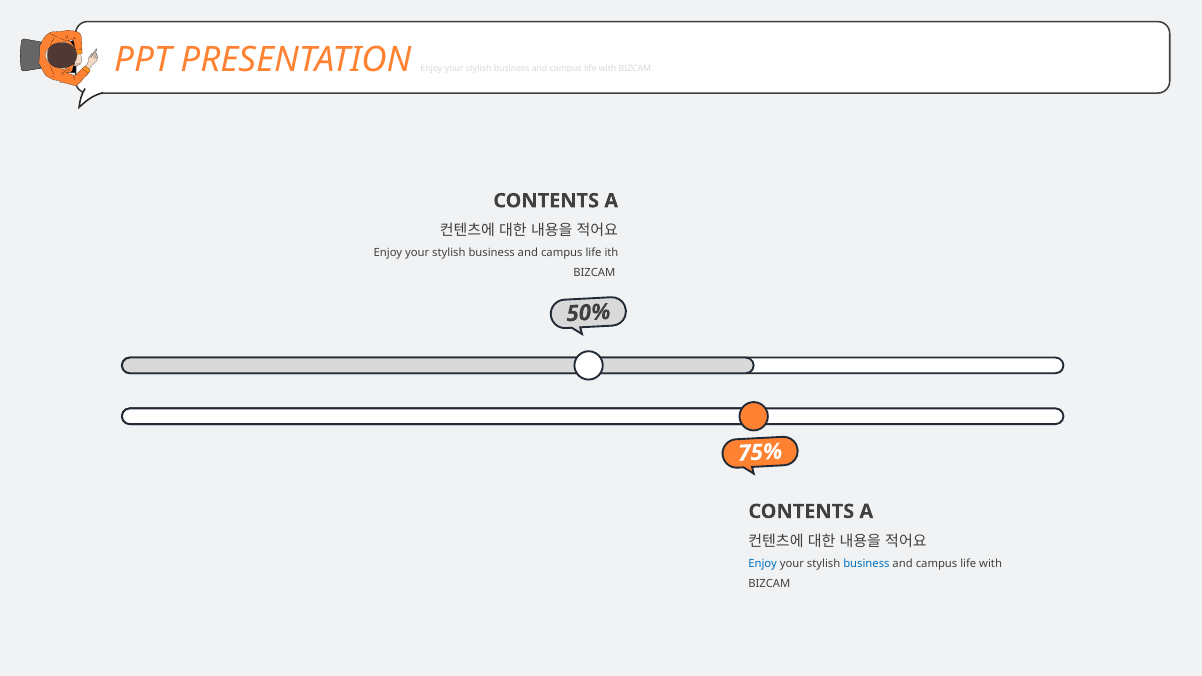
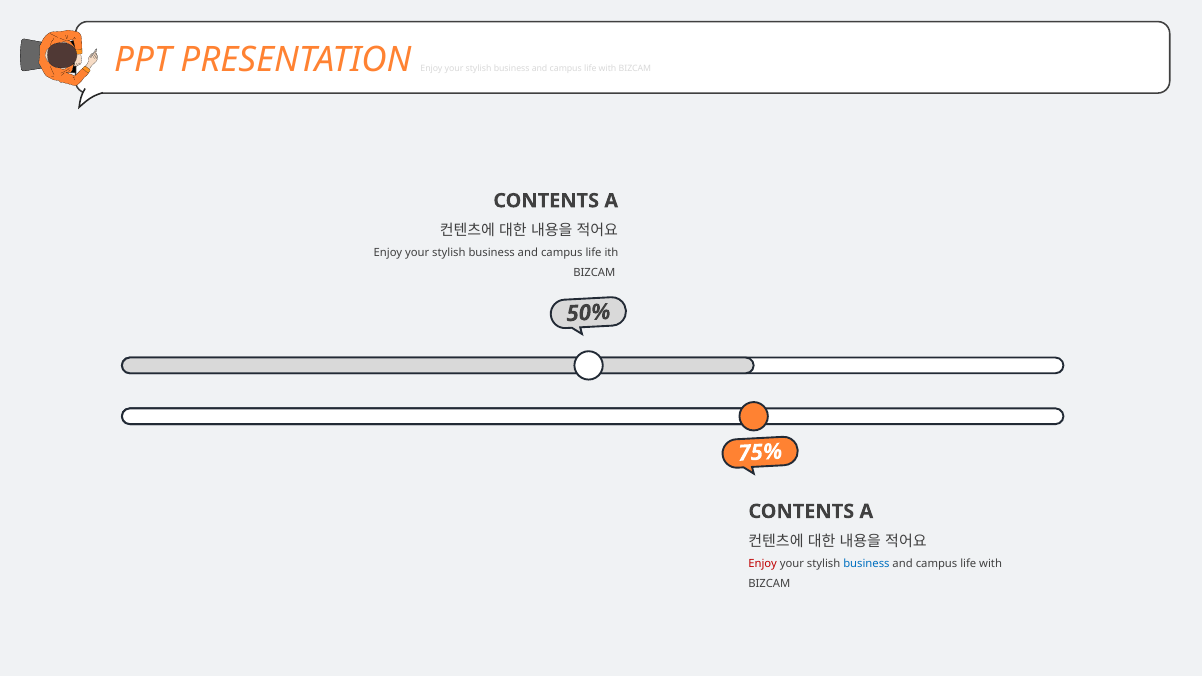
Enjoy at (763, 564) colour: blue -> red
